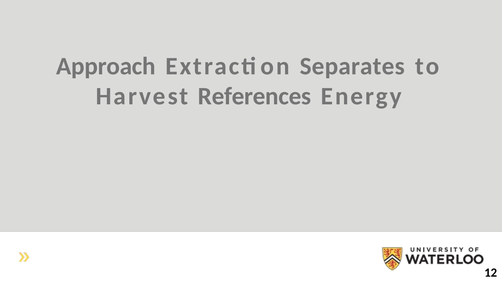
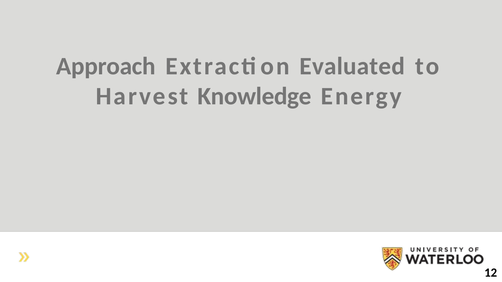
Separates: Separates -> Evaluated
References: References -> Knowledge
